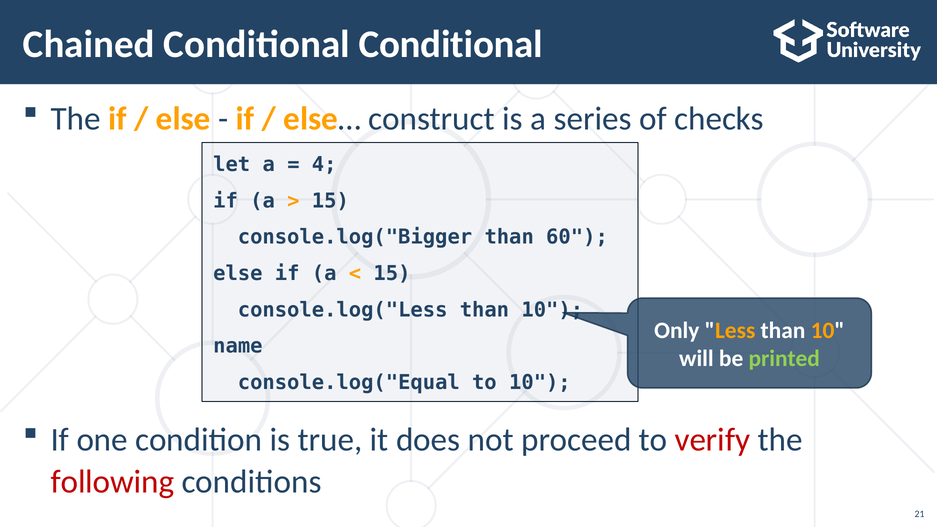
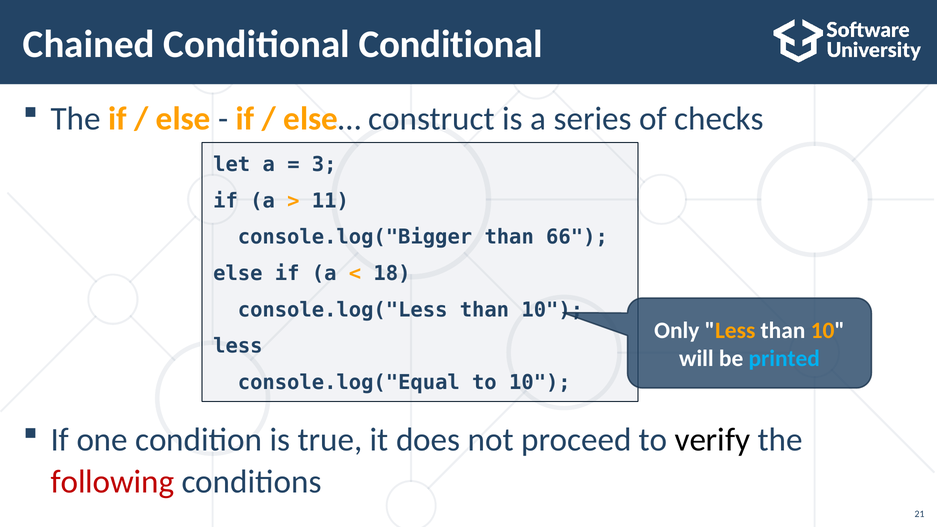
4: 4 -> 3
15 at (330, 201): 15 -> 11
60: 60 -> 66
15 at (392, 274): 15 -> 18
name at (238, 346): name -> less
printed colour: light green -> light blue
verify colour: red -> black
